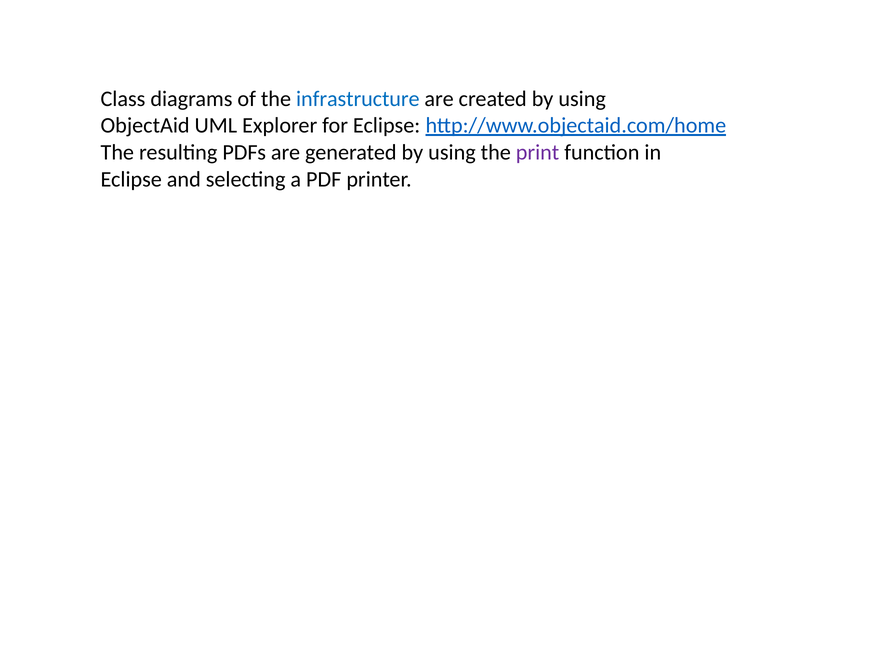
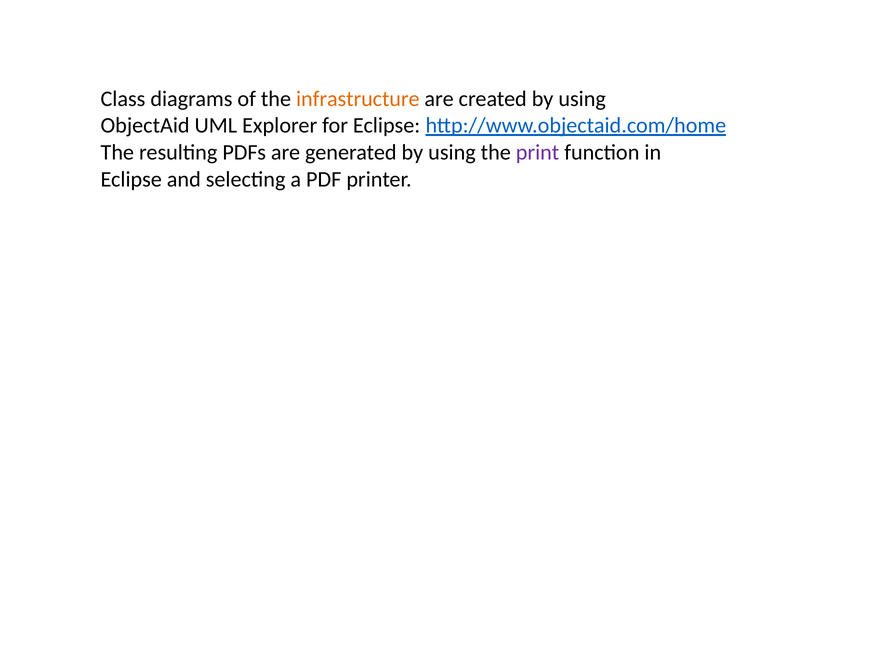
infrastructure colour: blue -> orange
